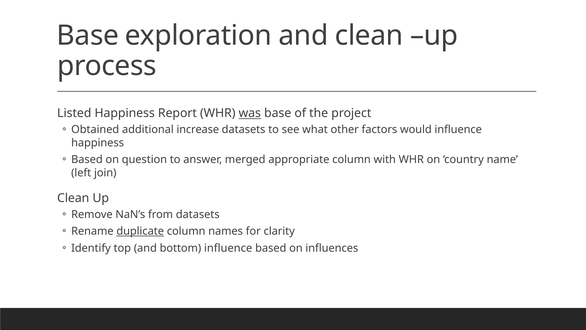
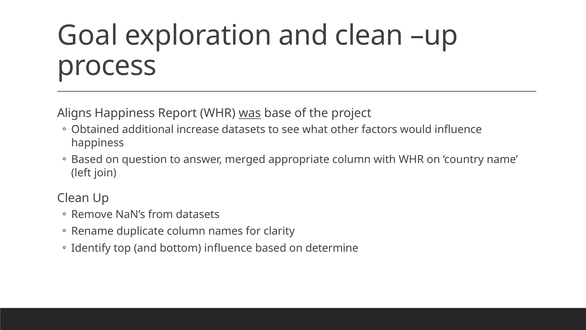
Base at (88, 36): Base -> Goal
Listed: Listed -> Aligns
duplicate underline: present -> none
influences: influences -> determine
